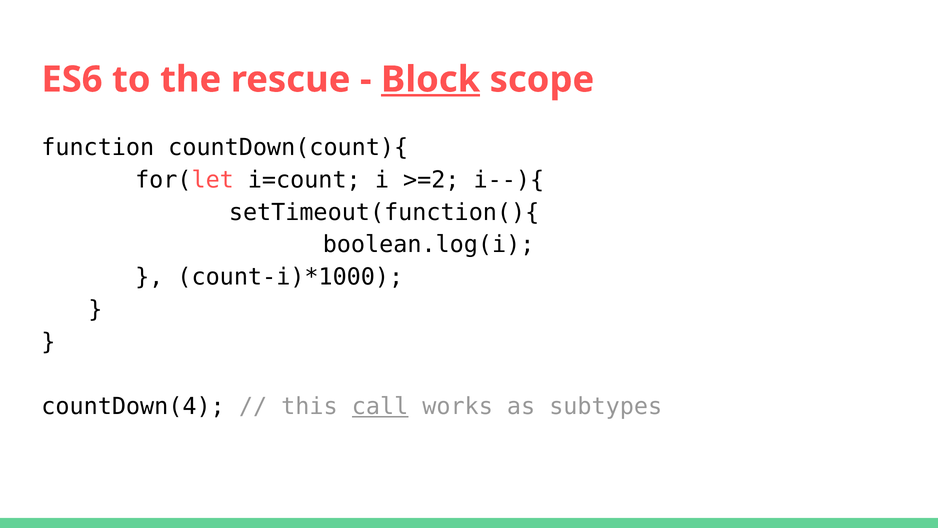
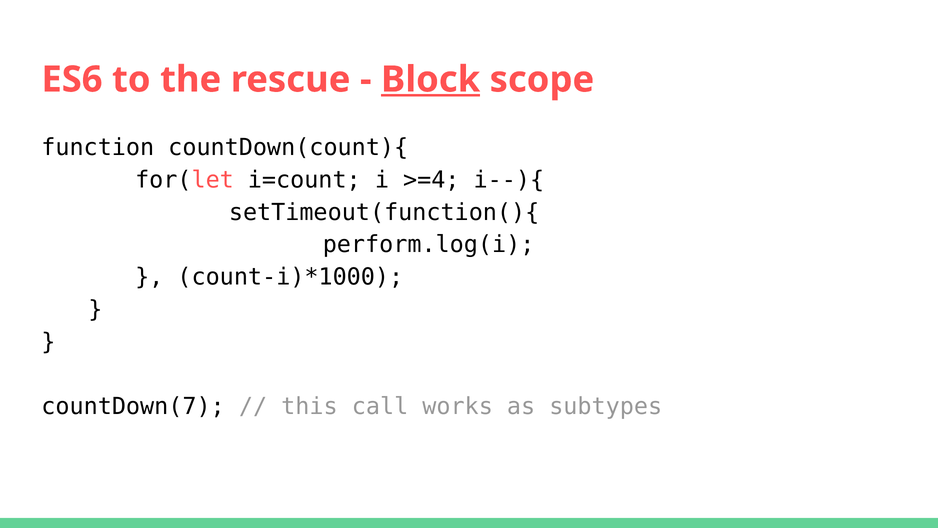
>=2: >=2 -> >=4
boolean.log(i: boolean.log(i -> perform.log(i
countDown(4: countDown(4 -> countDown(7
call underline: present -> none
